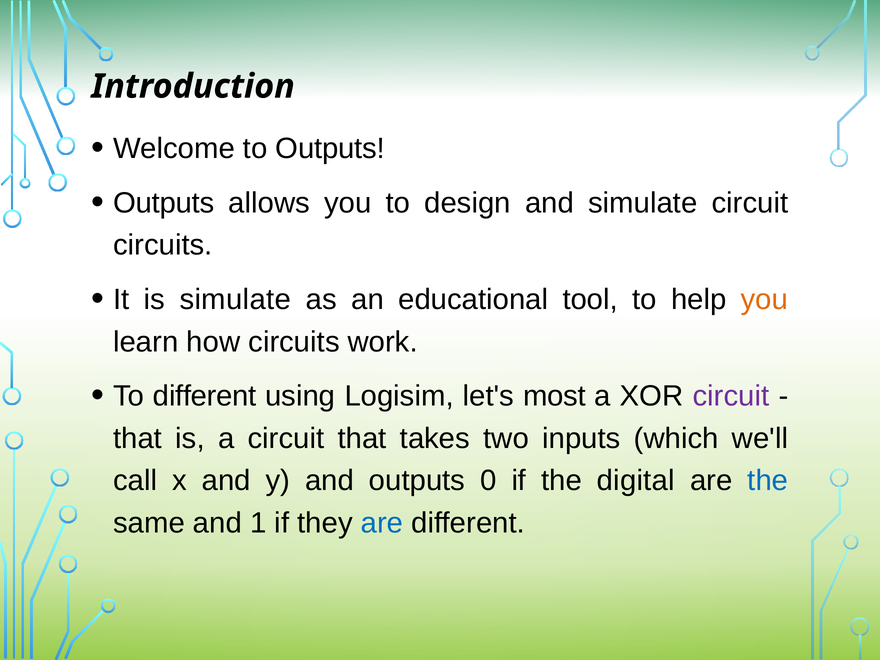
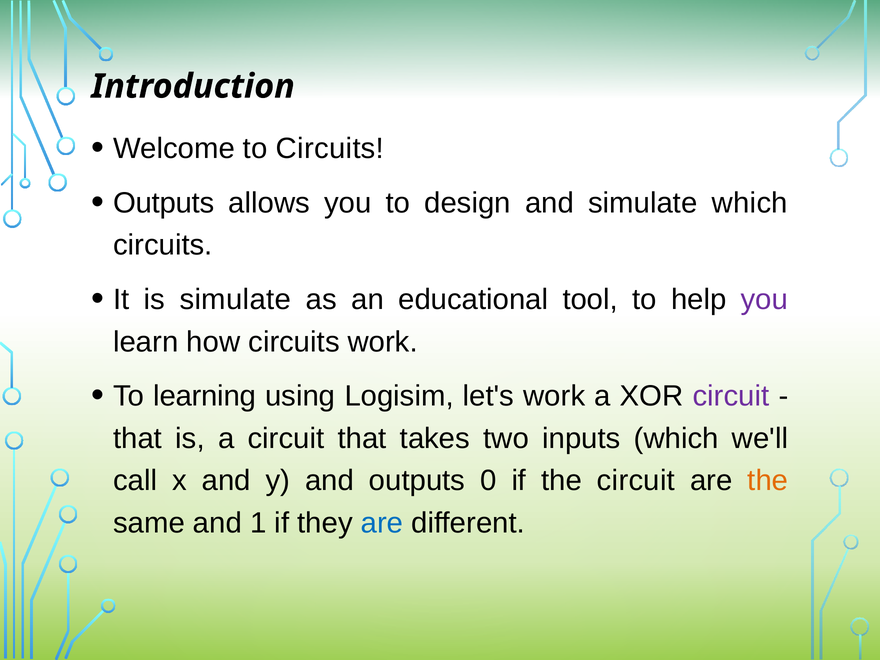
to Outputs: Outputs -> Circuits
simulate circuit: circuit -> which
you at (764, 300) colour: orange -> purple
To different: different -> learning
let's most: most -> work
the digital: digital -> circuit
the at (768, 481) colour: blue -> orange
